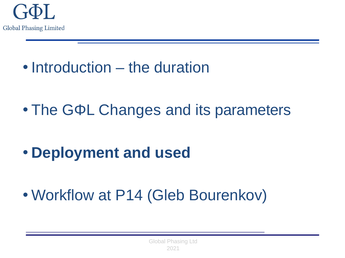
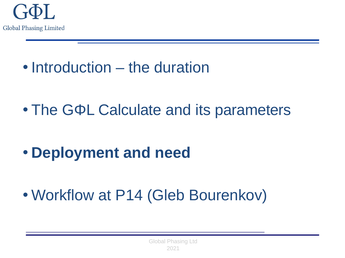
Changes: Changes -> Calculate
used: used -> need
